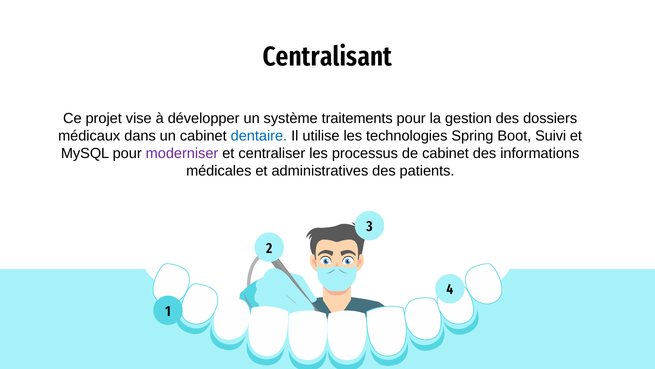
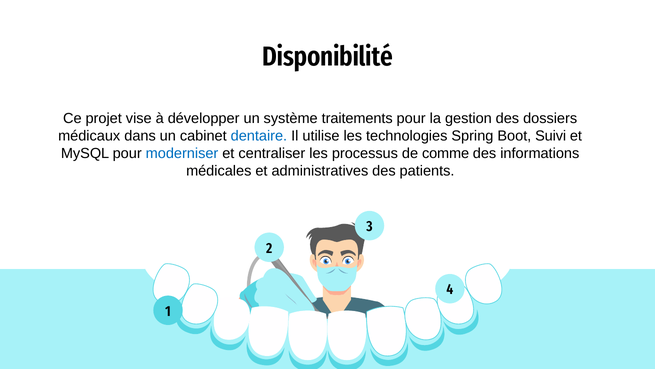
Centralisant: Centralisant -> Disponibilité
moderniser colour: purple -> blue
de cabinet: cabinet -> comme
